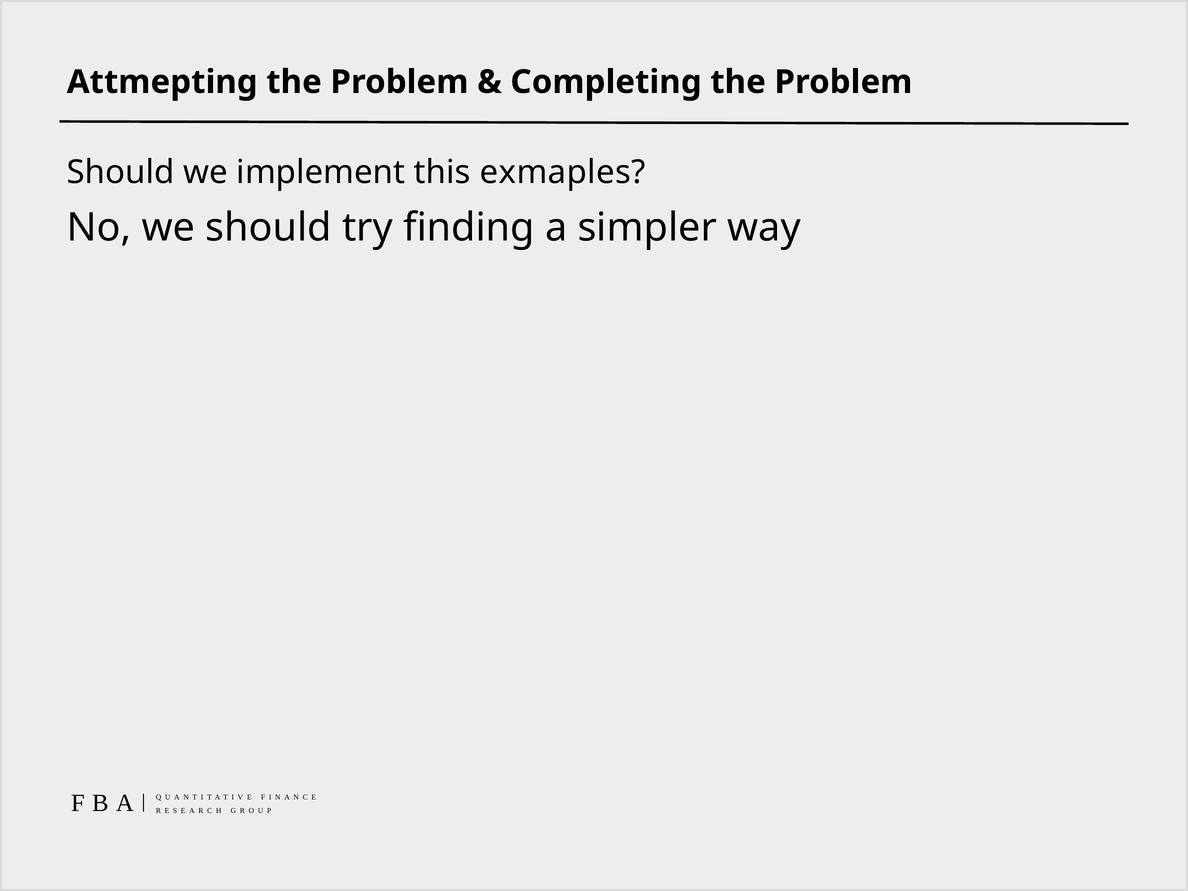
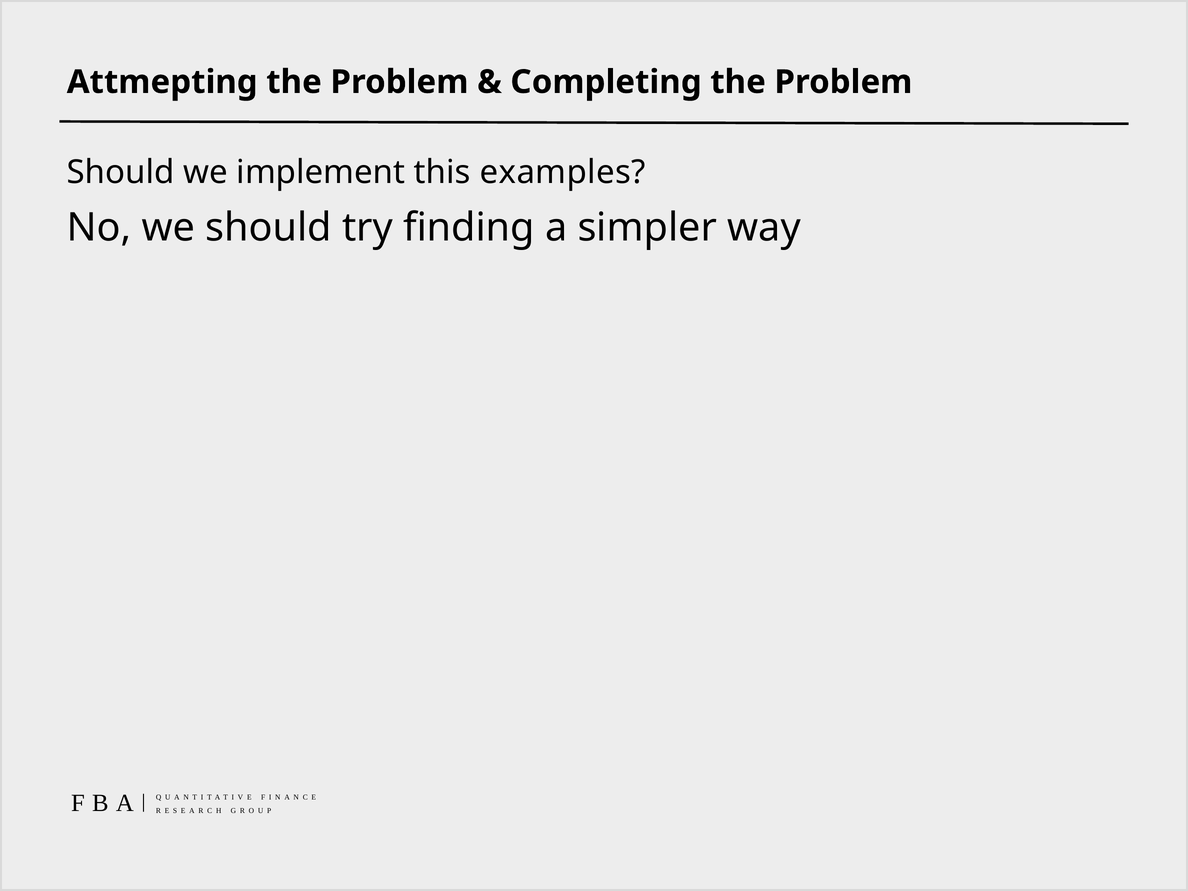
exmaples: exmaples -> examples
